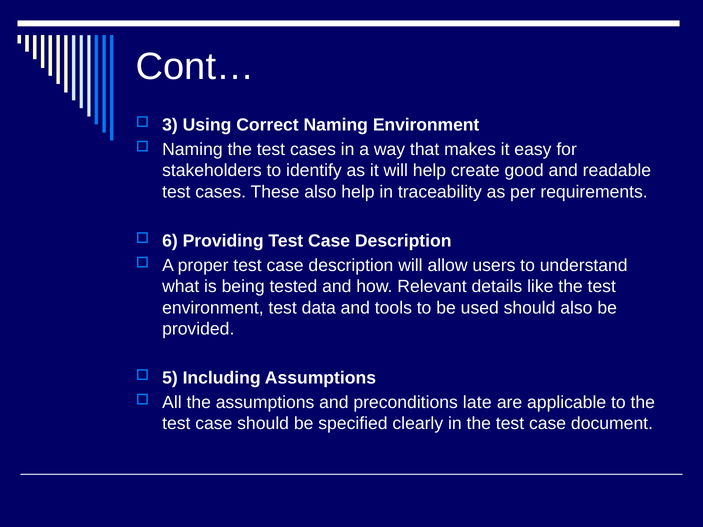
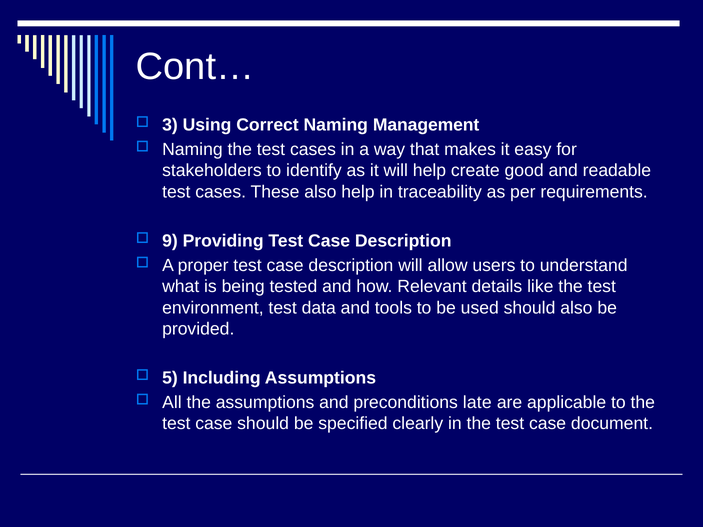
Naming Environment: Environment -> Management
6: 6 -> 9
